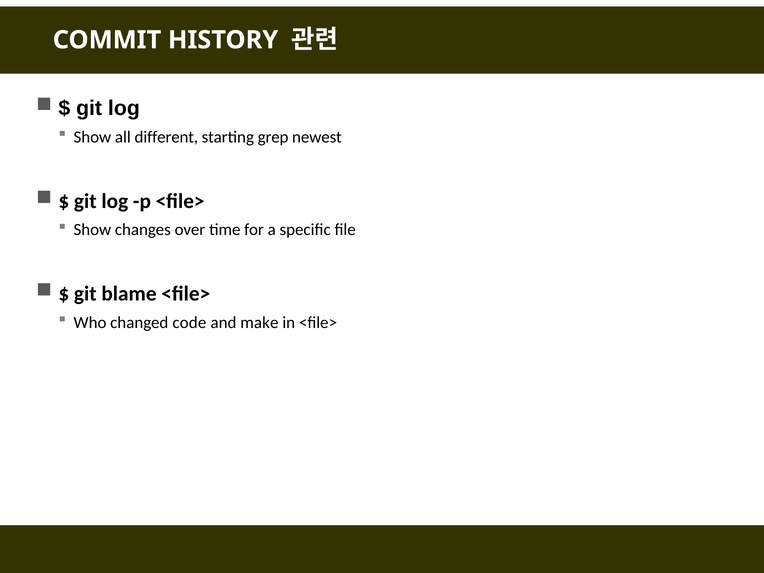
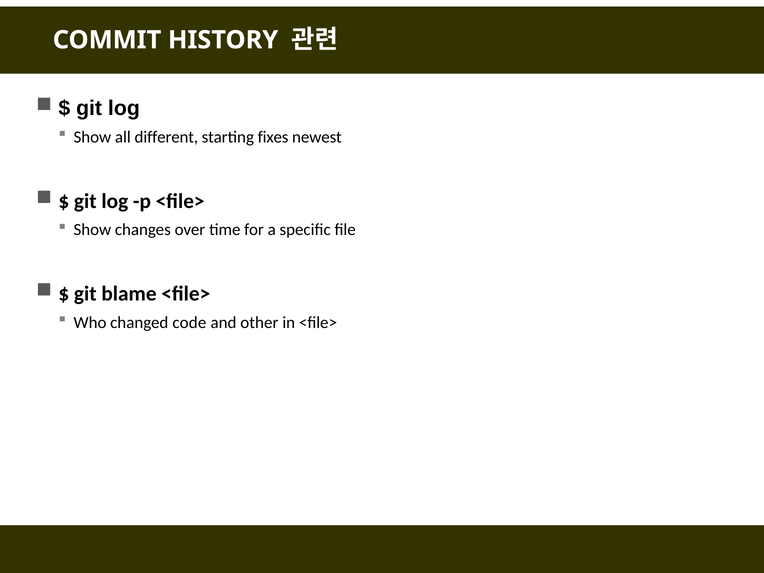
grep: grep -> fixes
make: make -> other
